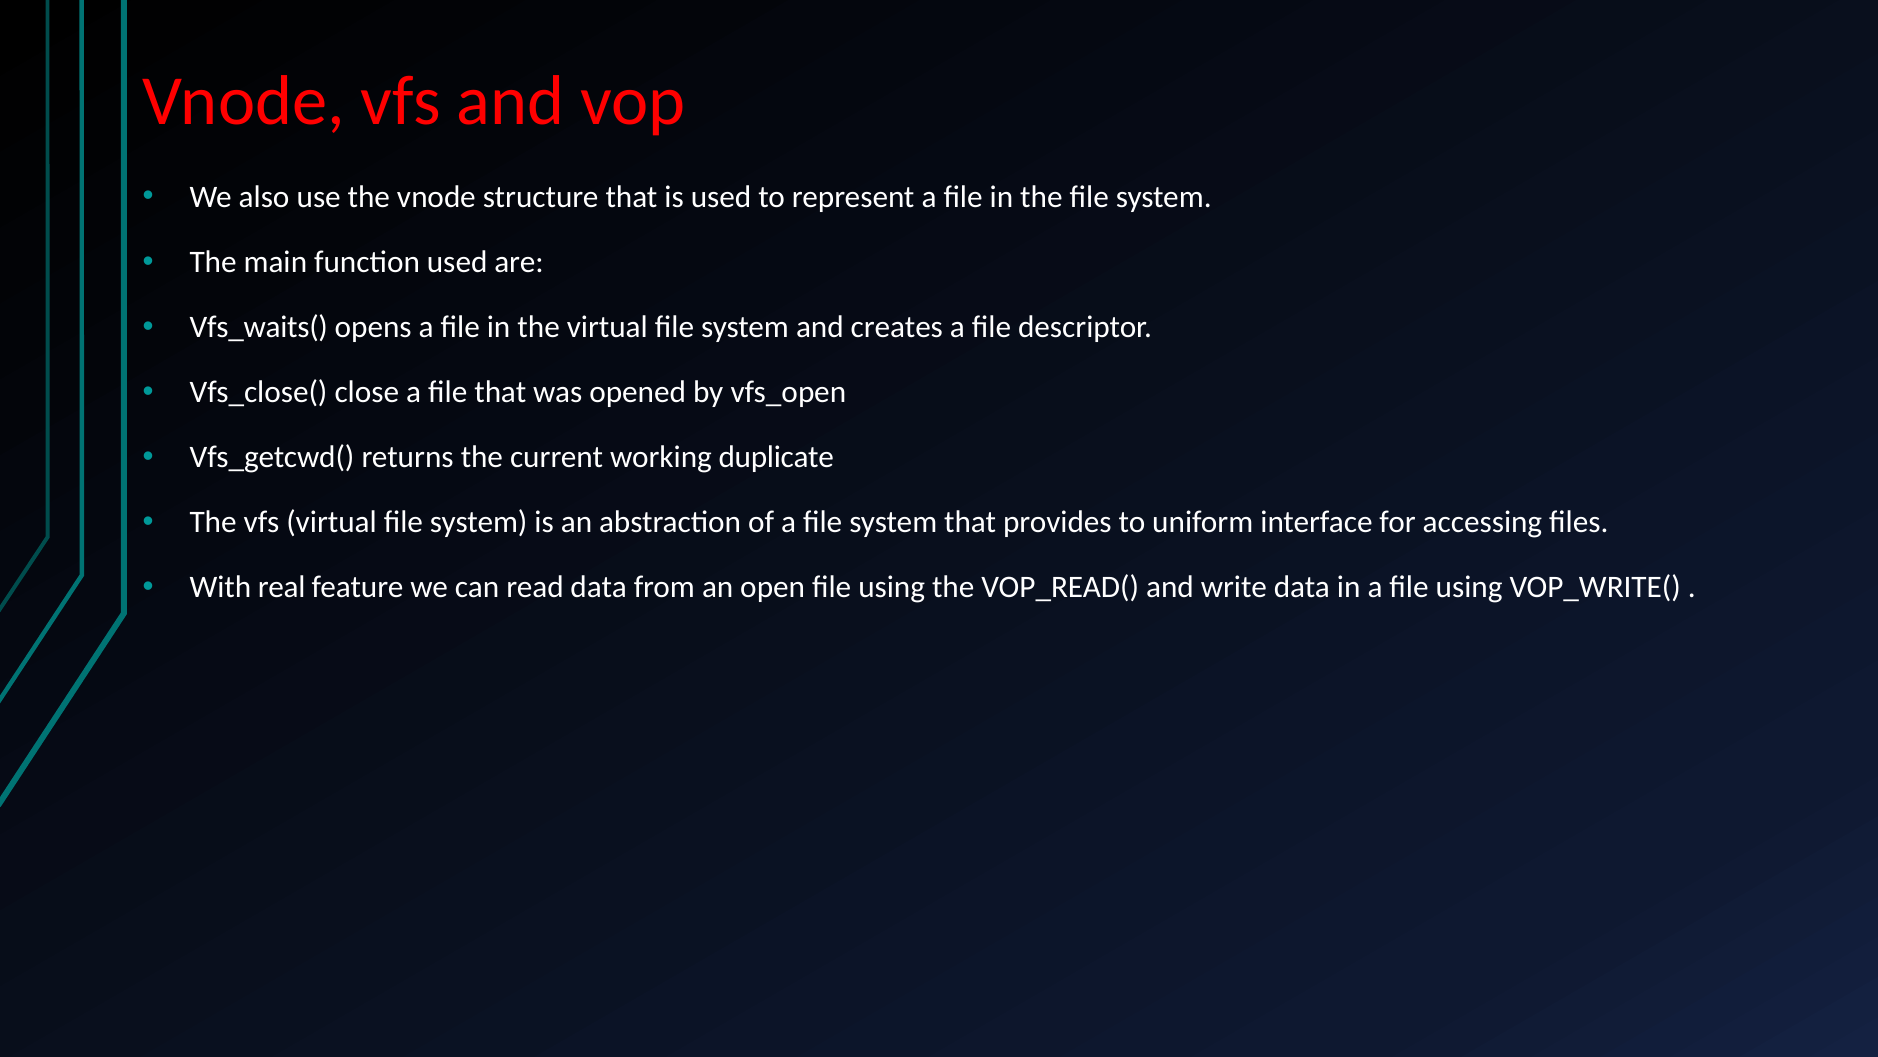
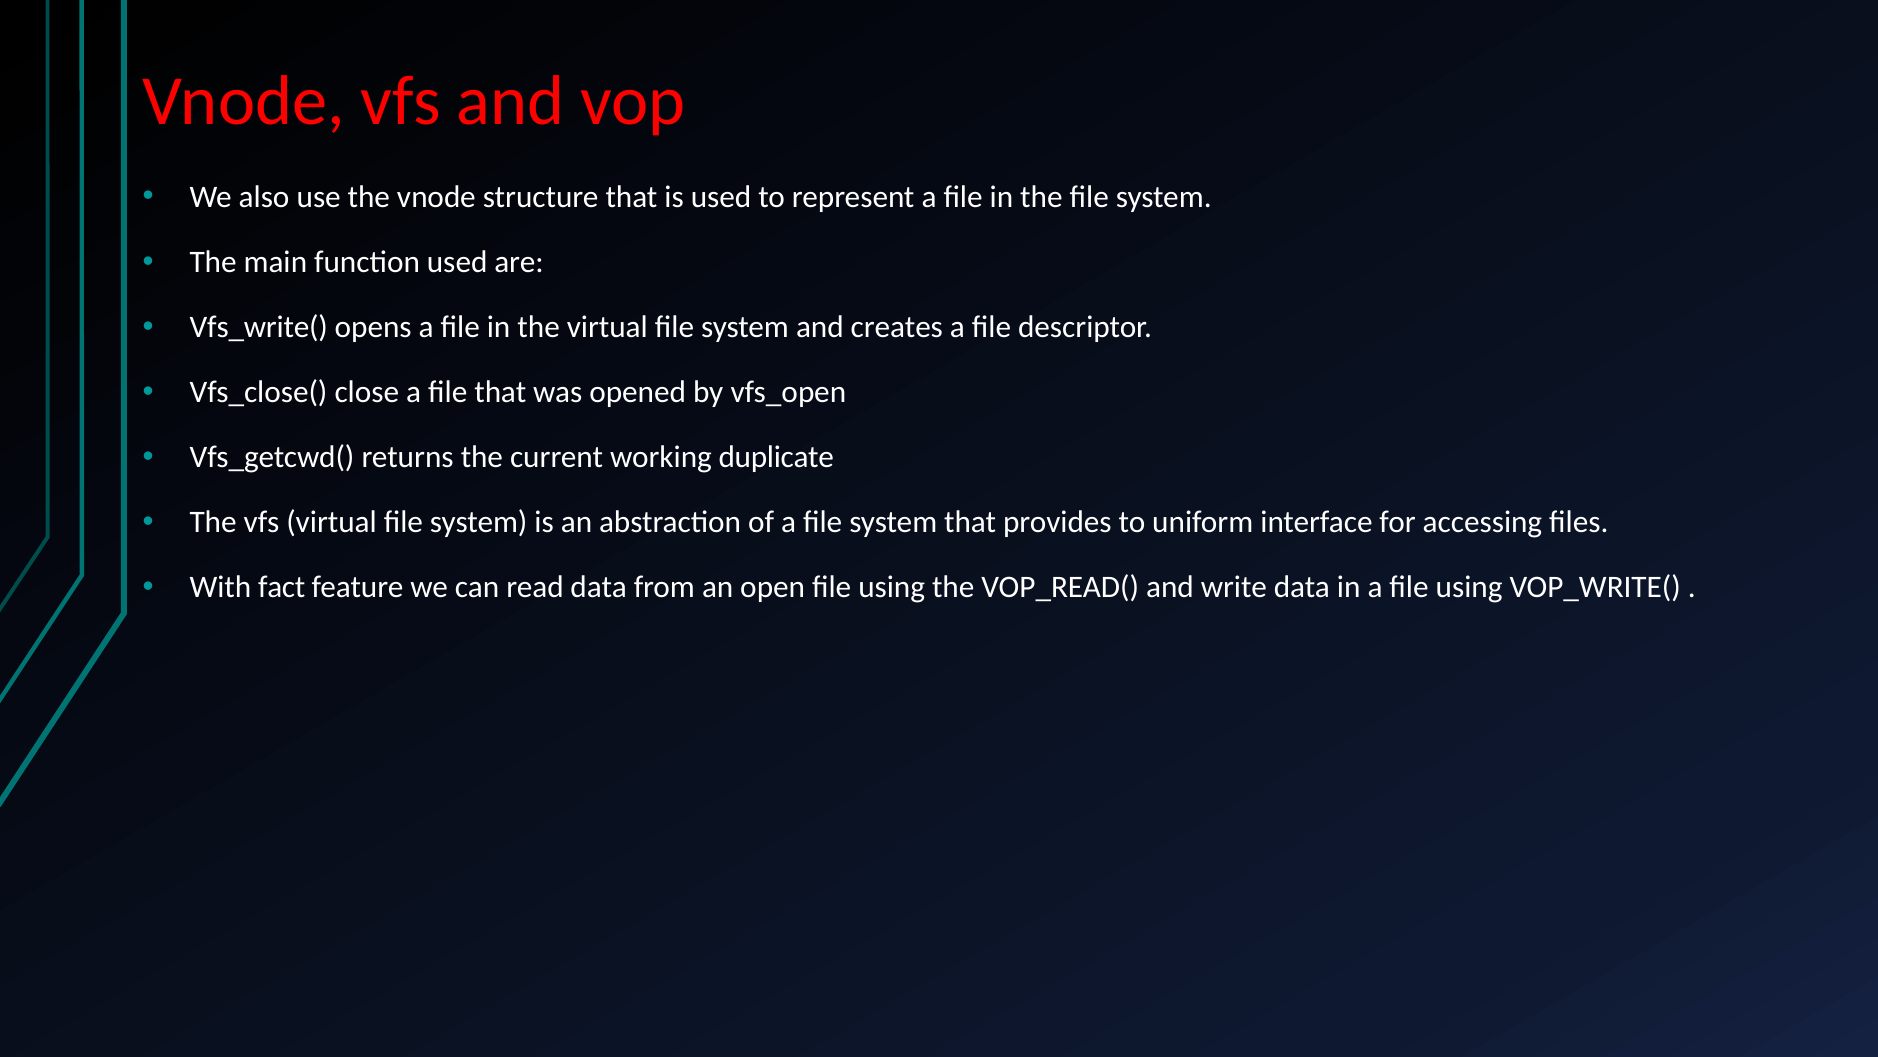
Vfs_waits(: Vfs_waits( -> Vfs_write(
real: real -> fact
